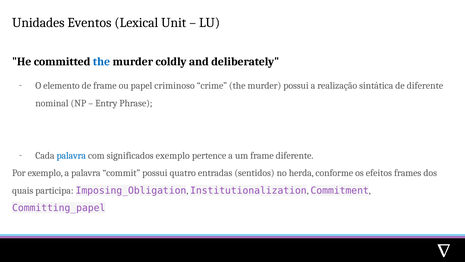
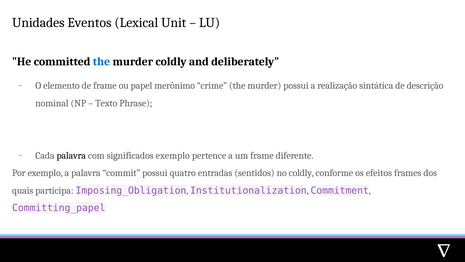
criminoso: criminoso -> merônimo
de diferente: diferente -> descrição
Entry: Entry -> Texto
palavra at (71, 155) colour: blue -> black
no herda: herda -> coldly
